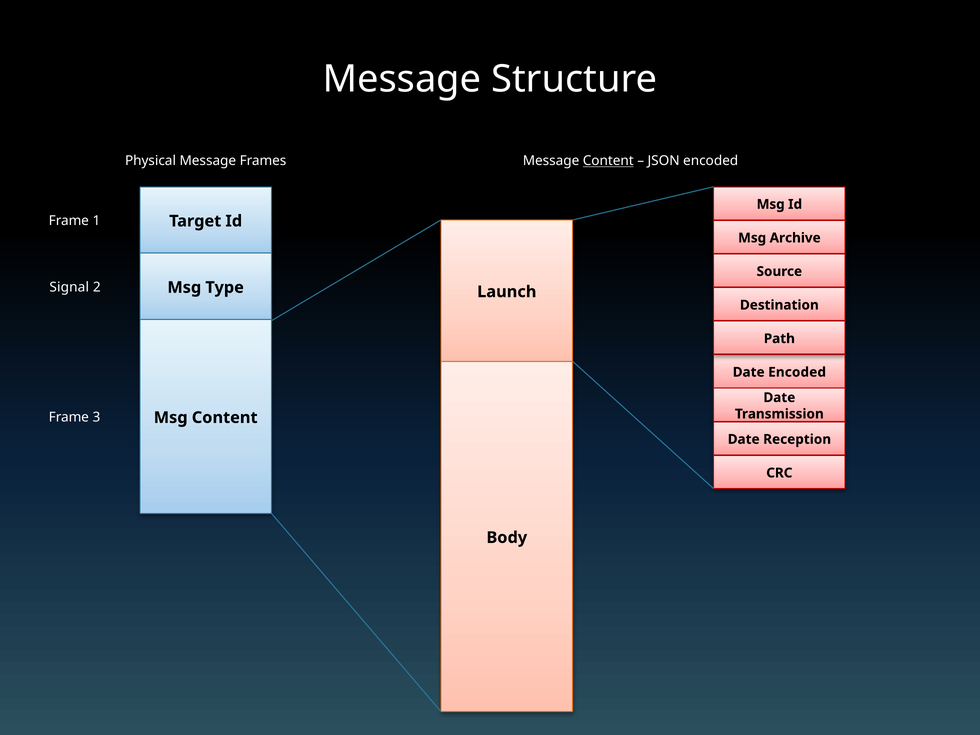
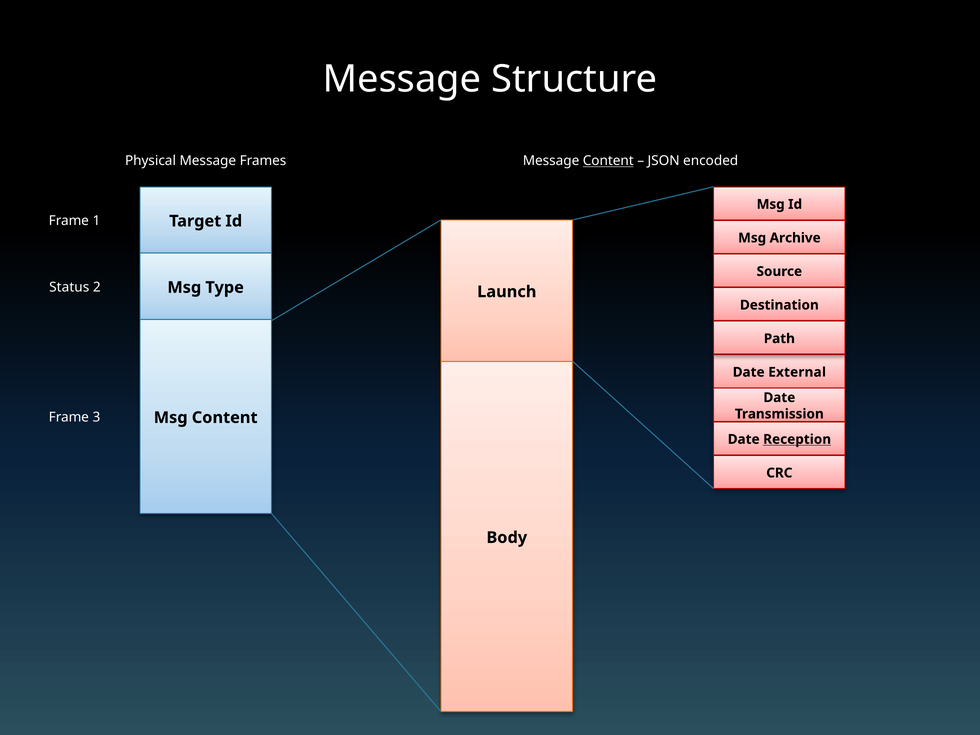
Signal: Signal -> Status
Date Encoded: Encoded -> External
Reception underline: none -> present
